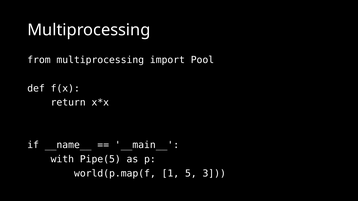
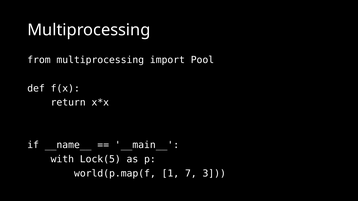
Pipe(5: Pipe(5 -> Lock(5
5: 5 -> 7
